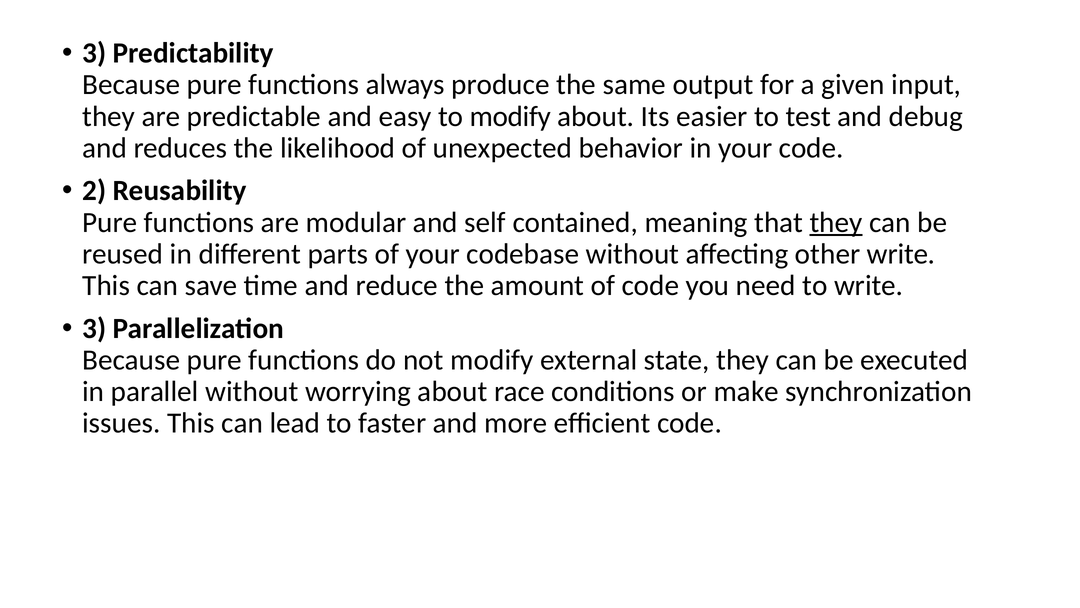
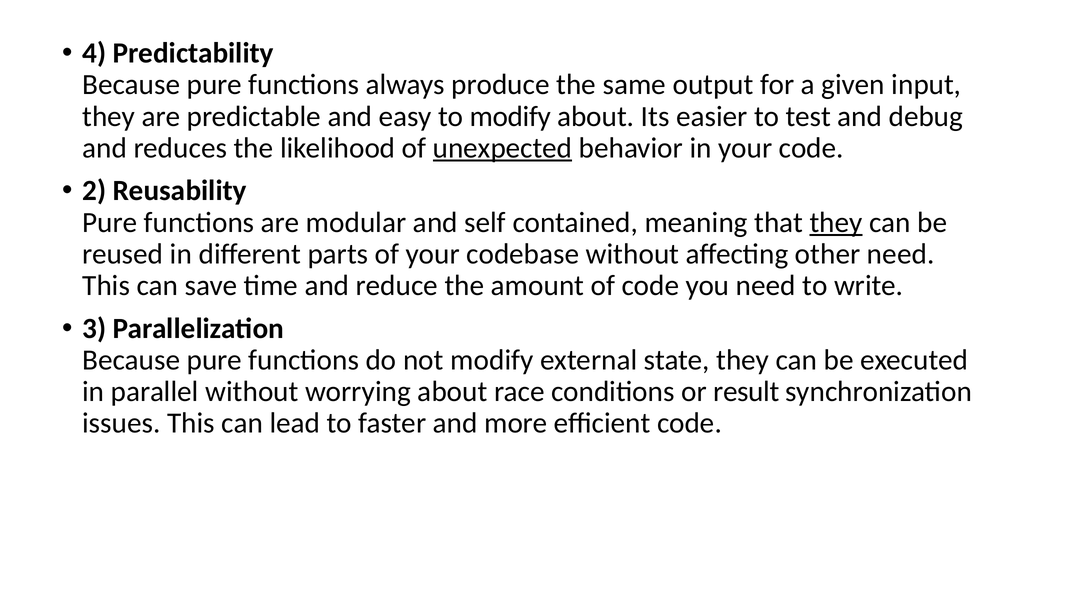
3 at (94, 53): 3 -> 4
unexpected underline: none -> present
other write: write -> need
make: make -> result
